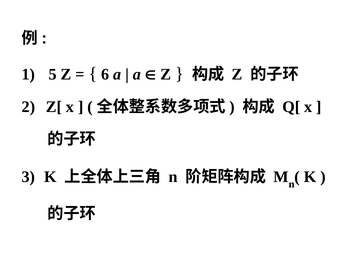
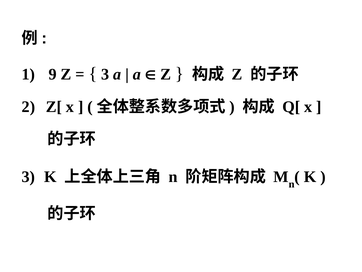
5: 5 -> 9
6 at (105, 74): 6 -> 3
